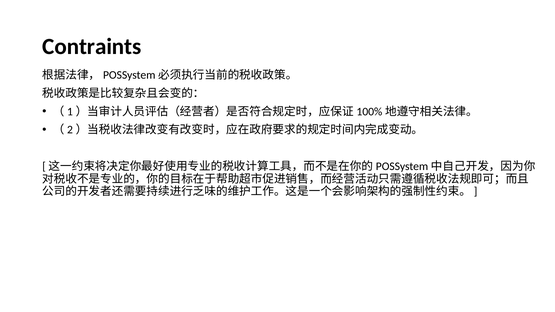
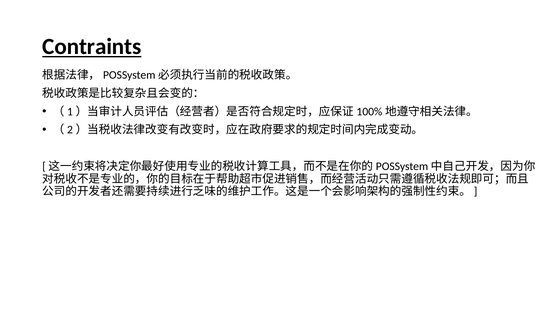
Contraints underline: none -> present
